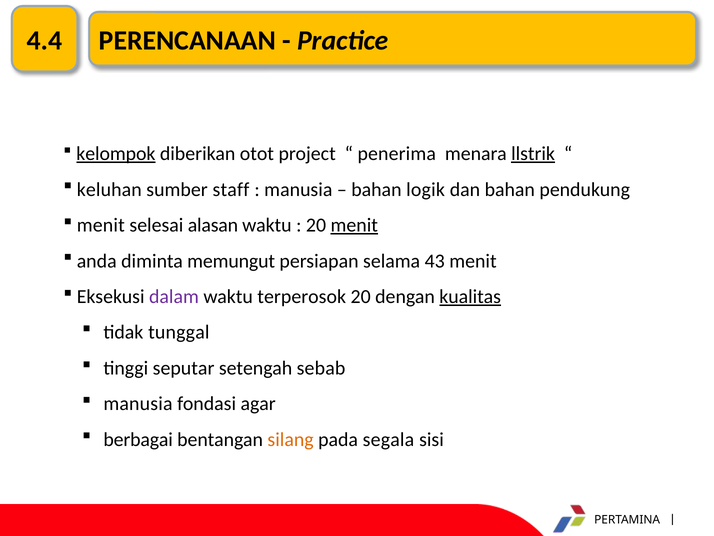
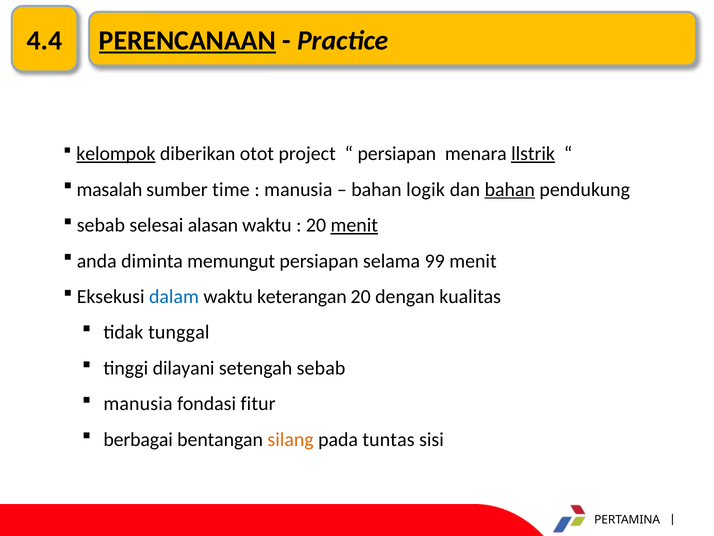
PERENCANAAN underline: none -> present
penerima at (397, 154): penerima -> persiapan
keluhan: keluhan -> masalah
staff: staff -> time
bahan at (510, 189) underline: none -> present
menit at (101, 225): menit -> sebab
43: 43 -> 99
dalam colour: purple -> blue
terperosok: terperosok -> keterangan
kualitas underline: present -> none
seputar: seputar -> dilayani
agar: agar -> fitur
segala: segala -> tuntas
